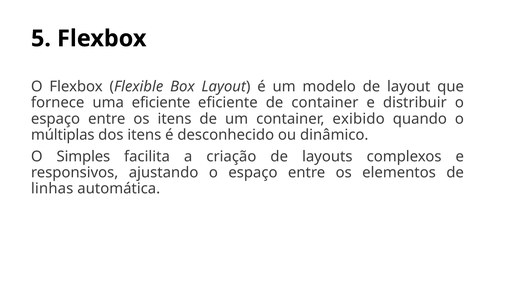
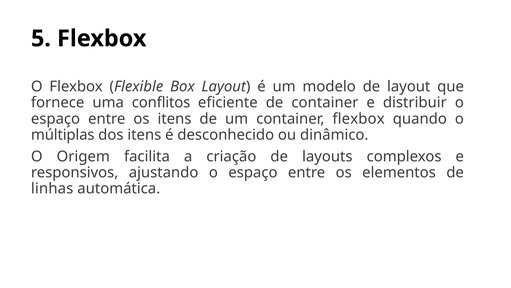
uma eficiente: eficiente -> conflitos
container exibido: exibido -> flexbox
Simples: Simples -> Origem
